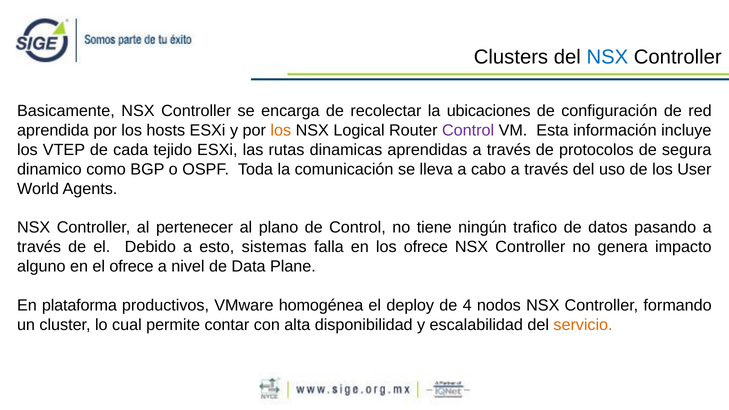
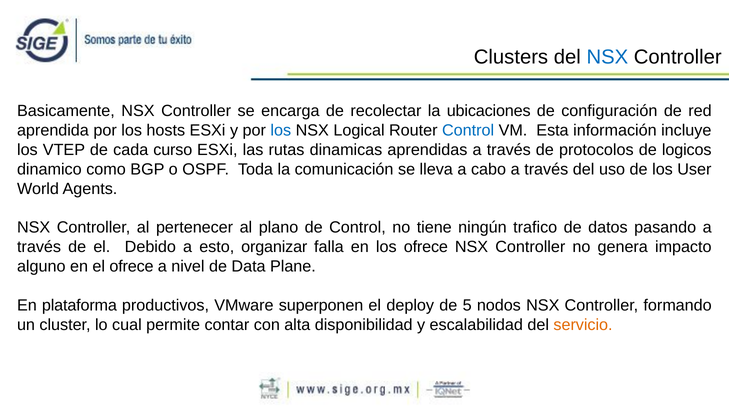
los at (281, 130) colour: orange -> blue
Control at (468, 130) colour: purple -> blue
tejido: tejido -> curso
segura: segura -> logicos
sistemas: sistemas -> organizar
homogénea: homogénea -> superponen
4: 4 -> 5
